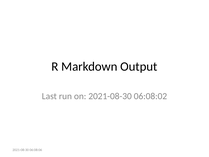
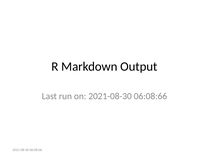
06:08:02: 06:08:02 -> 06:08:66
